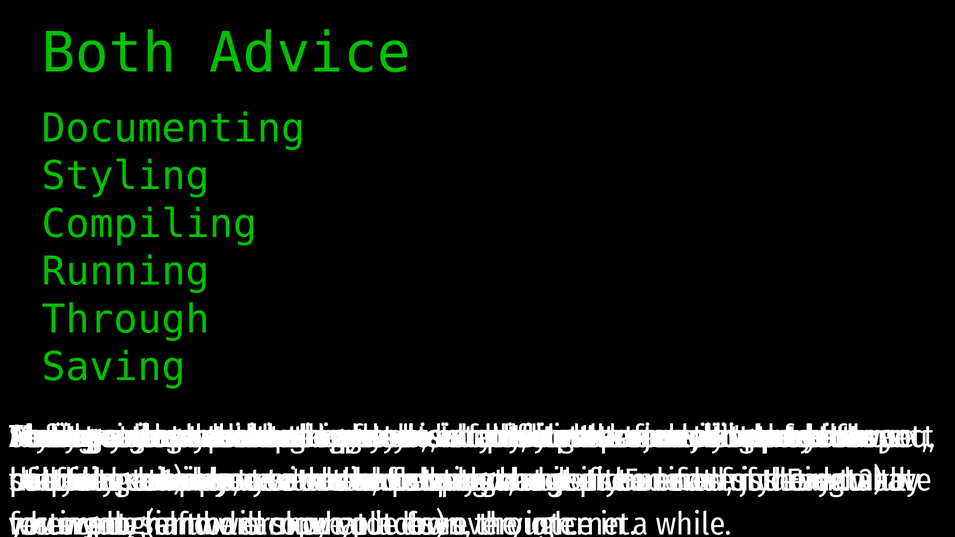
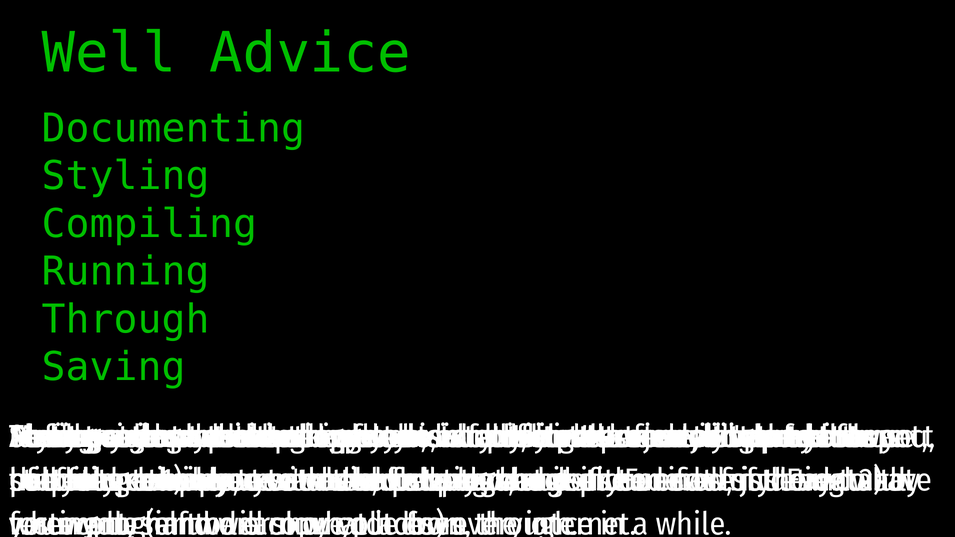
Both at (109, 53): Both -> Well
